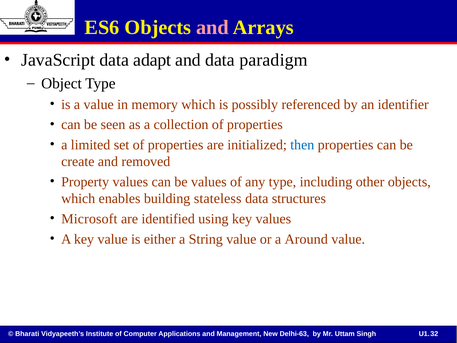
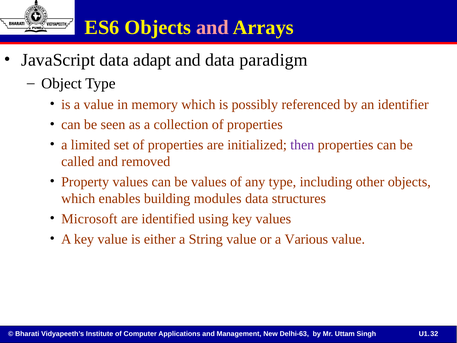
then colour: blue -> purple
create: create -> called
stateless: stateless -> modules
Around: Around -> Various
